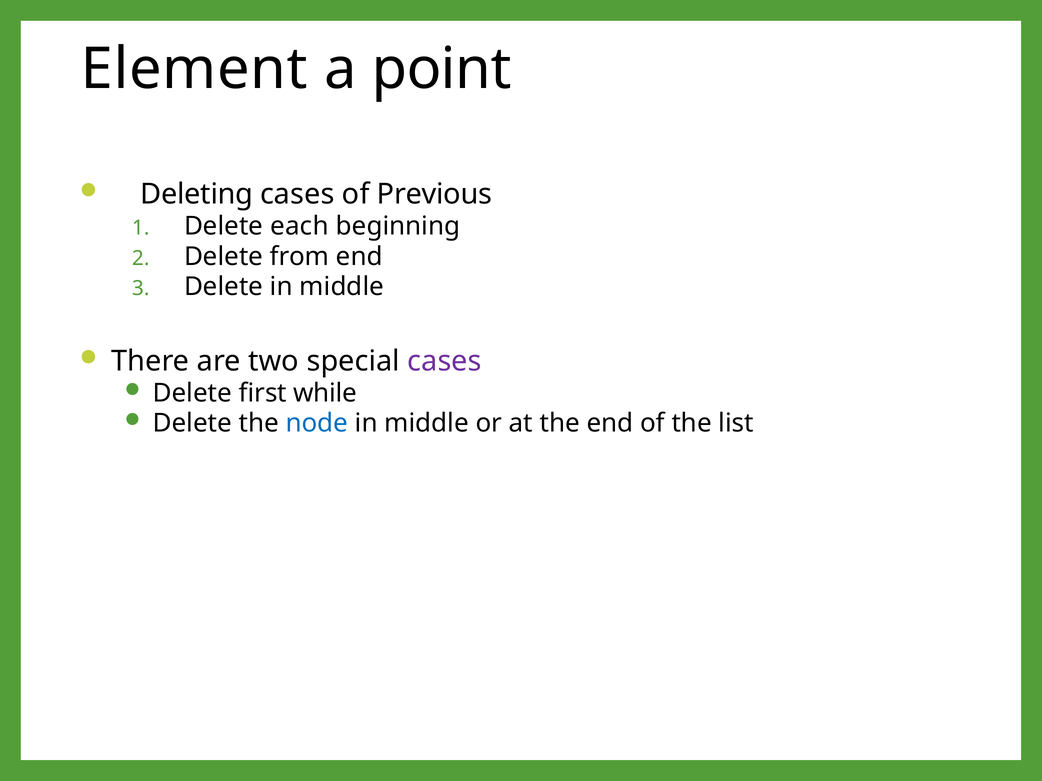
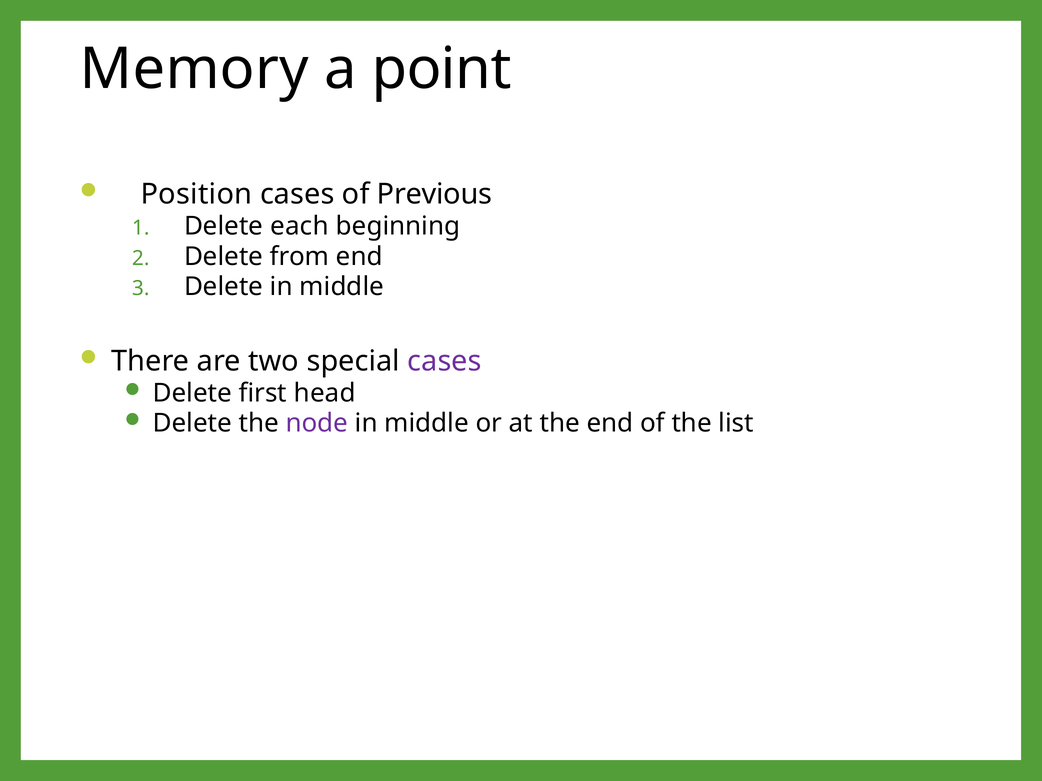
Element: Element -> Memory
Deleting: Deleting -> Position
while: while -> head
node colour: blue -> purple
